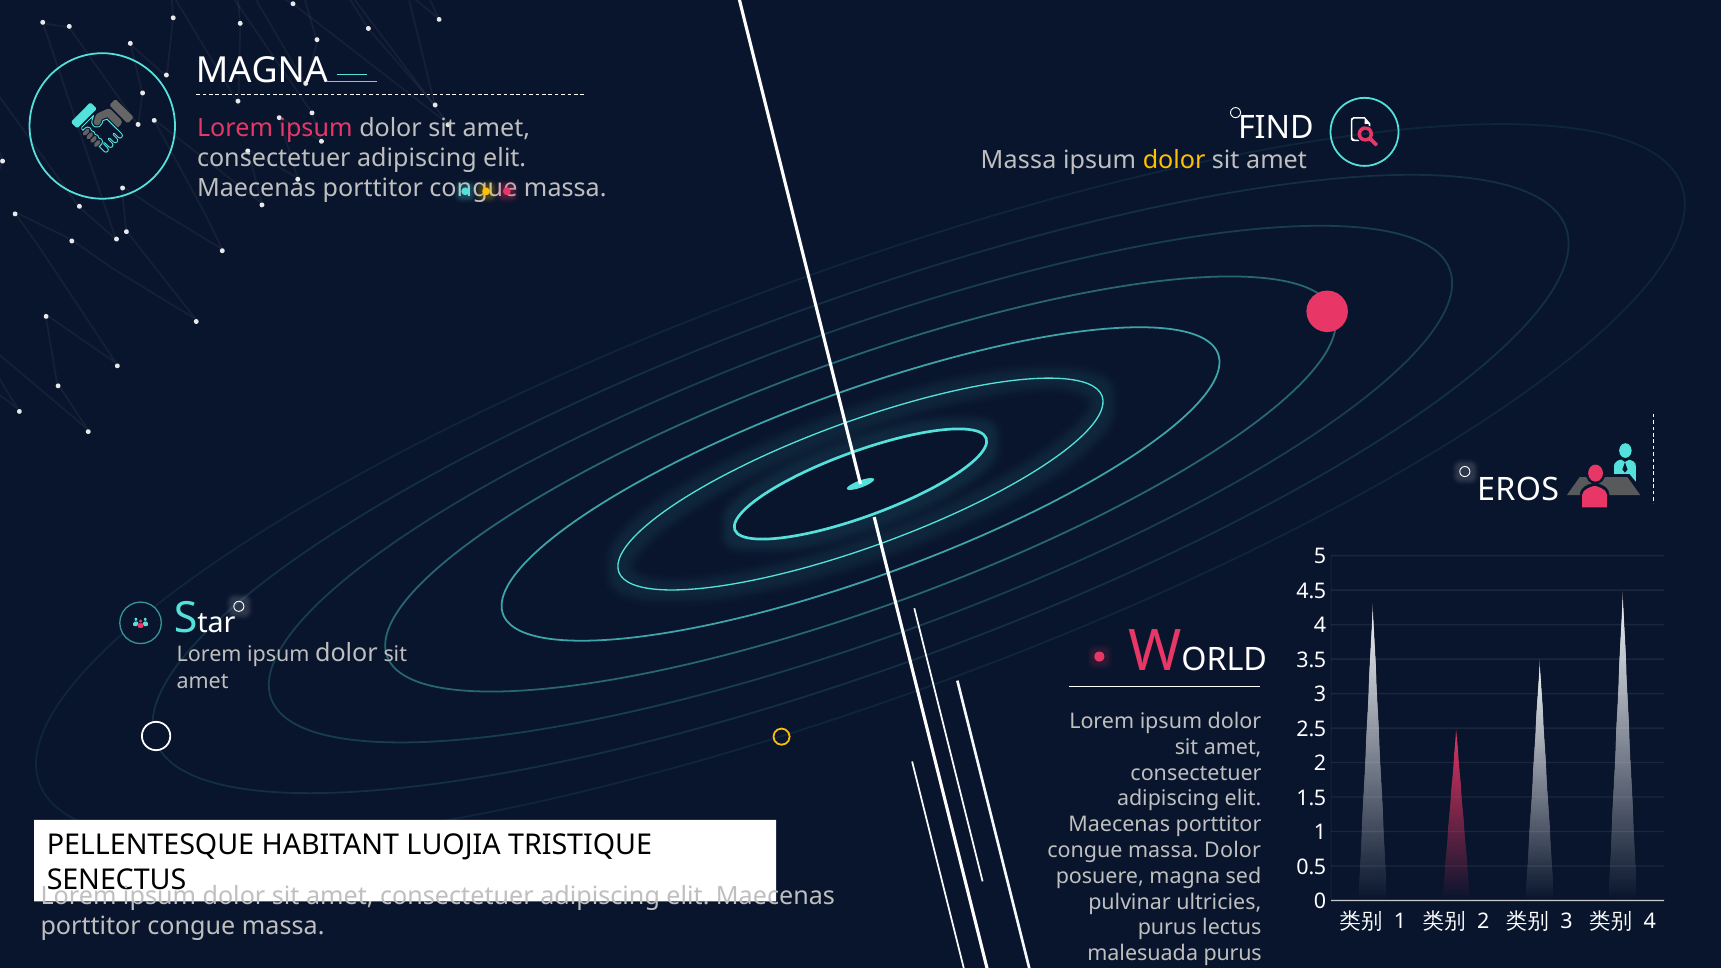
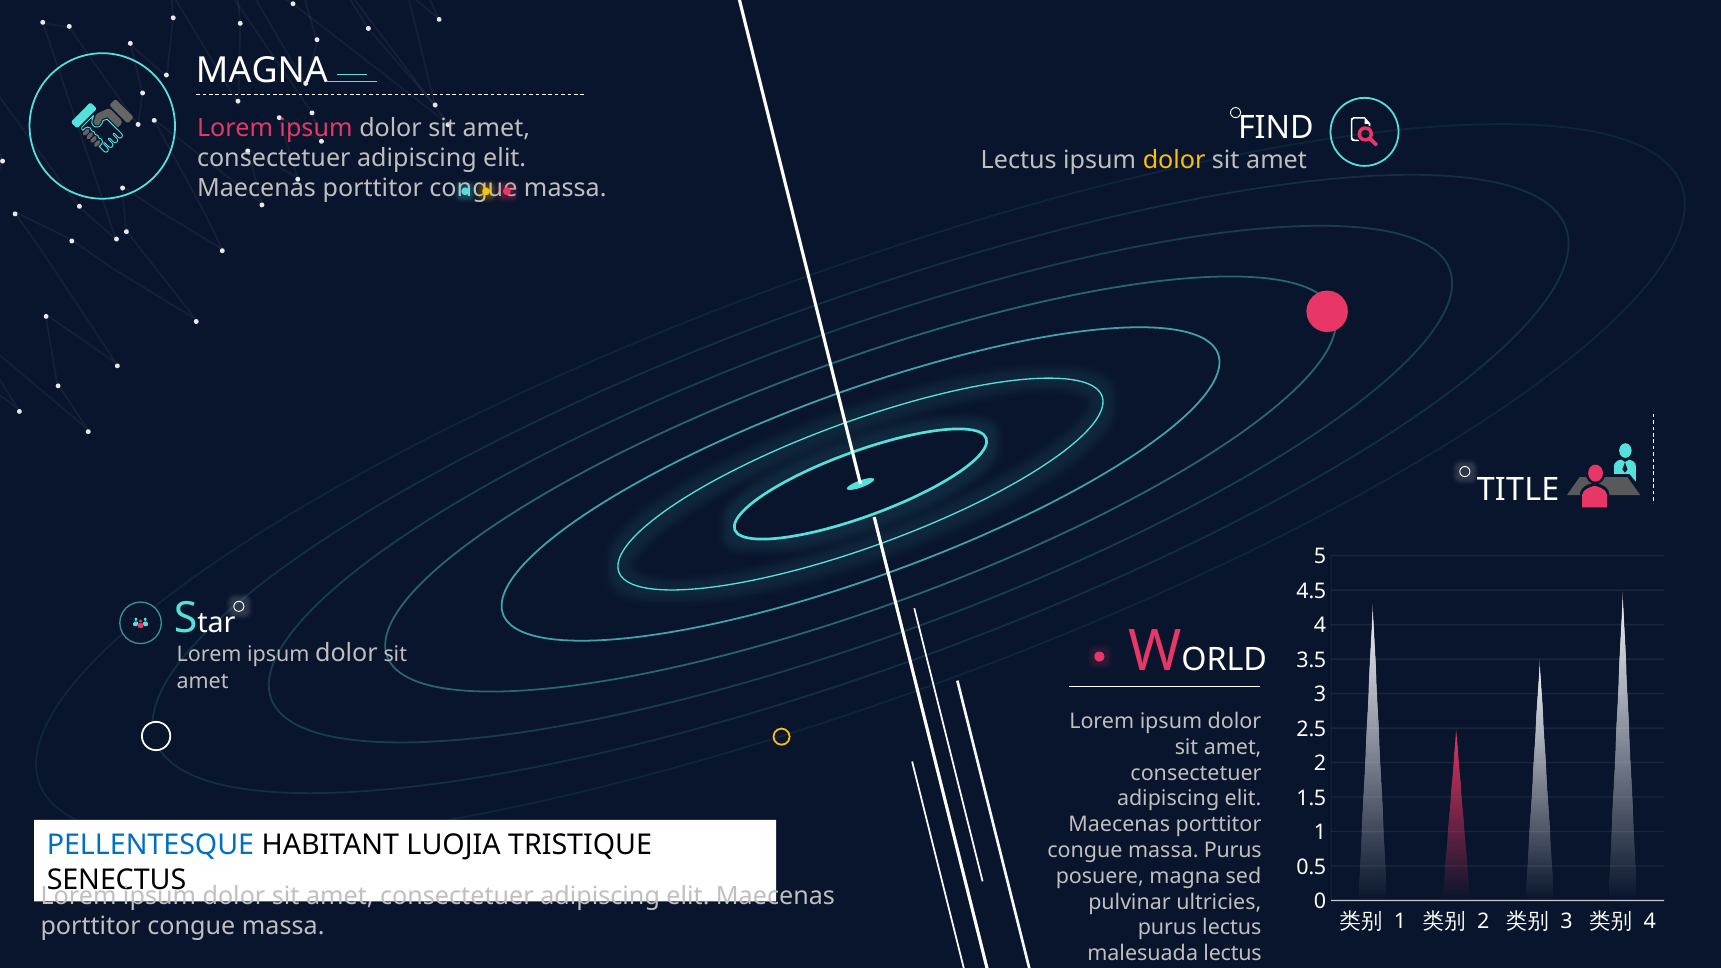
Massa at (1019, 160): Massa -> Lectus
EROS: EROS -> TITLE
PELLENTESQUE colour: black -> blue
massa Dolor: Dolor -> Purus
malesuada purus: purus -> lectus
